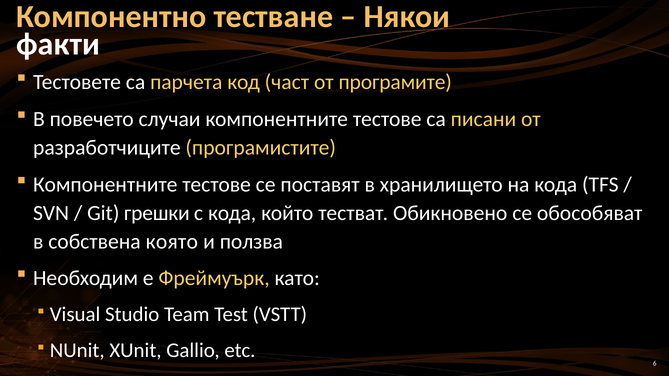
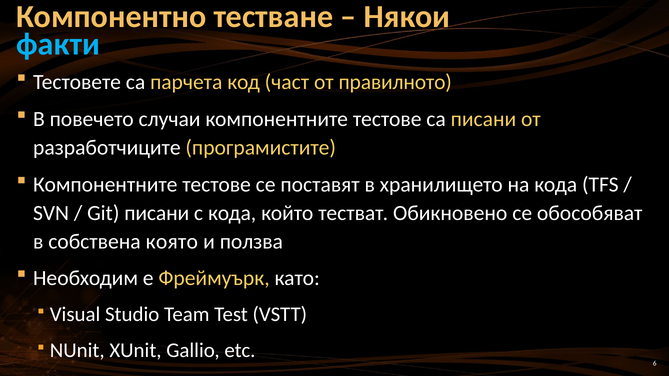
факти colour: white -> light blue
програмите: програмите -> правилното
Git грешки: грешки -> писани
